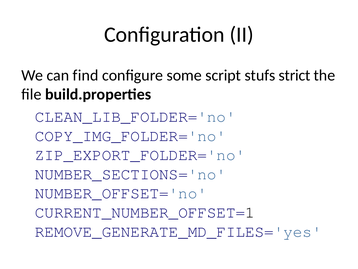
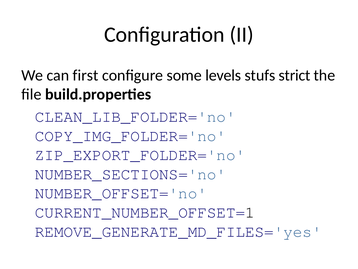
find: find -> first
script: script -> levels
